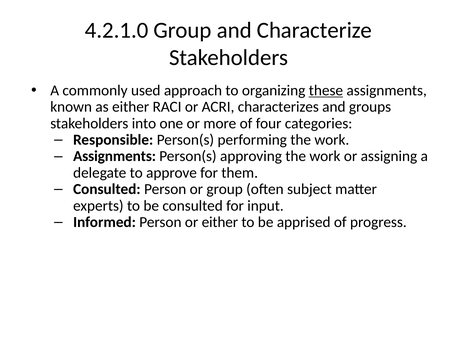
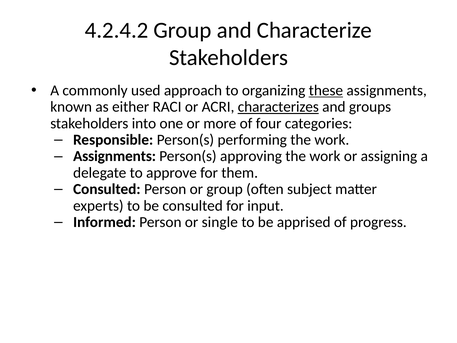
4.2.1.0: 4.2.1.0 -> 4.2.4.2
characterizes underline: none -> present
or either: either -> single
